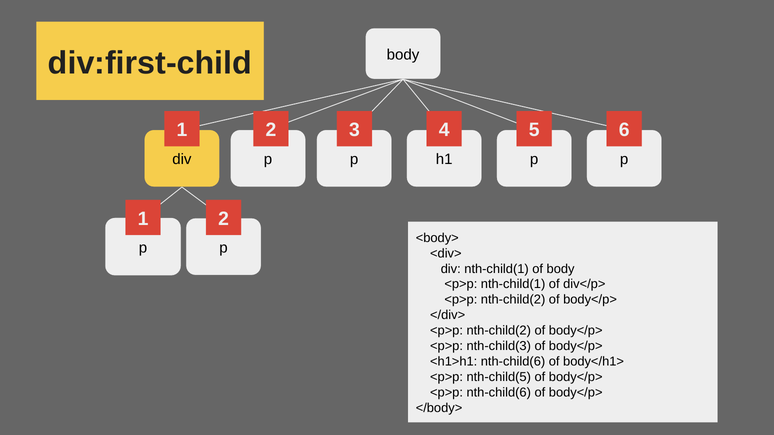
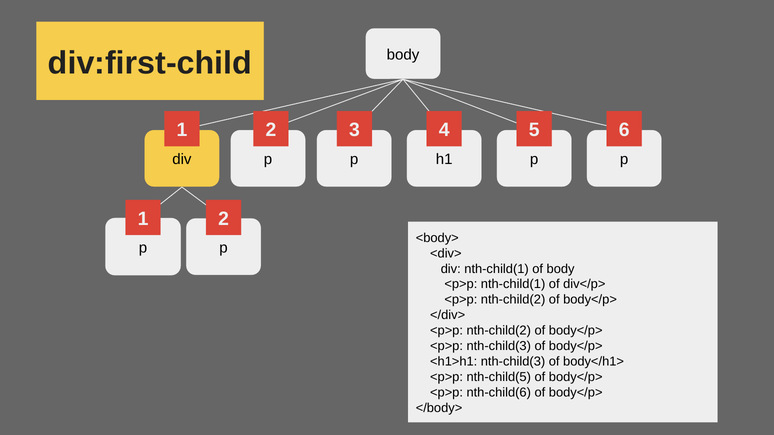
<h1>h1 nth-child(6: nth-child(6 -> nth-child(3
